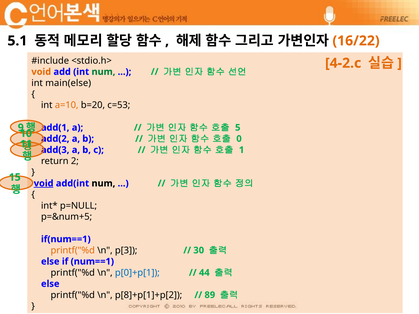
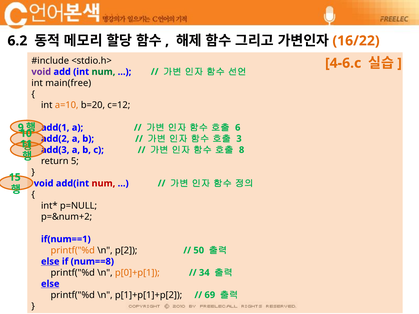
5.1: 5.1 -> 6.2
4-2.c: 4-2.c -> 4-6.c
void at (41, 72) colour: orange -> purple
main(else: main(else -> main(free
c=53: c=53 -> c=12
5: 5 -> 6
0: 0 -> 3
1: 1 -> 8
2: 2 -> 5
void at (44, 184) underline: present -> none
num at (103, 184) colour: black -> red
p=&num+5: p=&num+5 -> p=&num+2
p[3: p[3 -> p[2
30: 30 -> 50
else at (50, 262) underline: none -> present
num==1: num==1 -> num==8
p[0]+p[1 colour: blue -> orange
44: 44 -> 34
else at (50, 284) underline: none -> present
p[8]+p[1]+p[2: p[8]+p[1]+p[2 -> p[1]+p[1]+p[2
89: 89 -> 69
